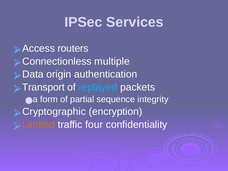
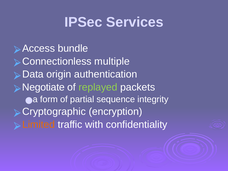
routers: routers -> bundle
Transport: Transport -> Negotiate
replayed colour: light blue -> light green
four: four -> with
